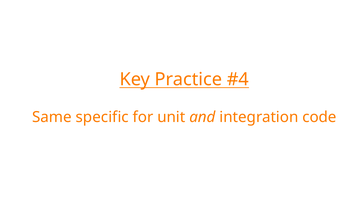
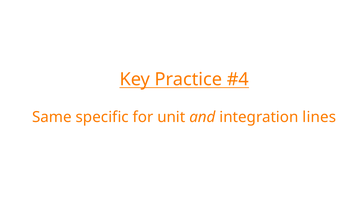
code: code -> lines
